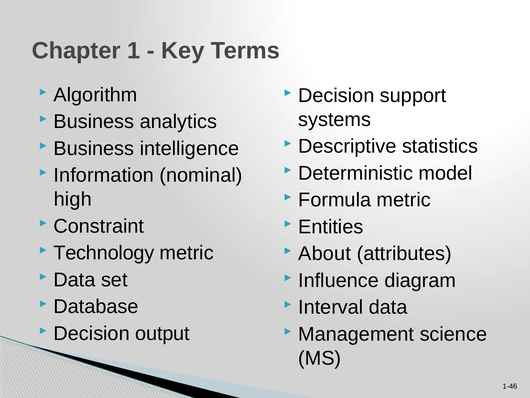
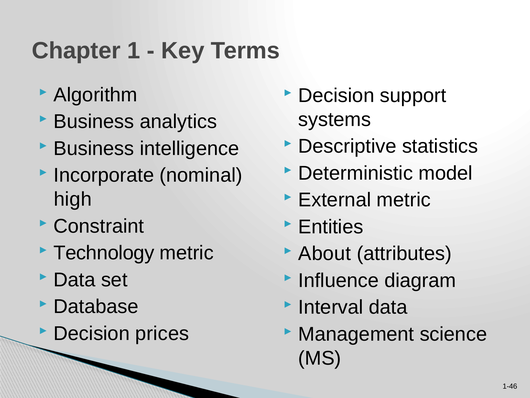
Information: Information -> Incorporate
Formula: Formula -> External
output: output -> prices
